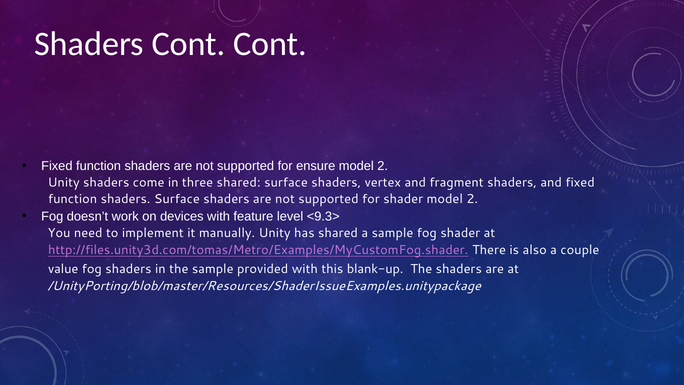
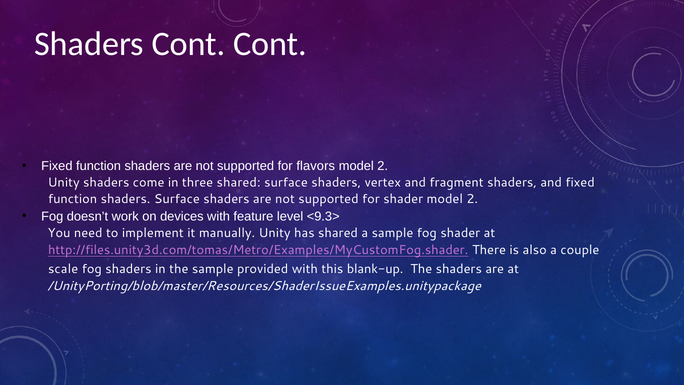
ensure: ensure -> flavors
value: value -> scale
